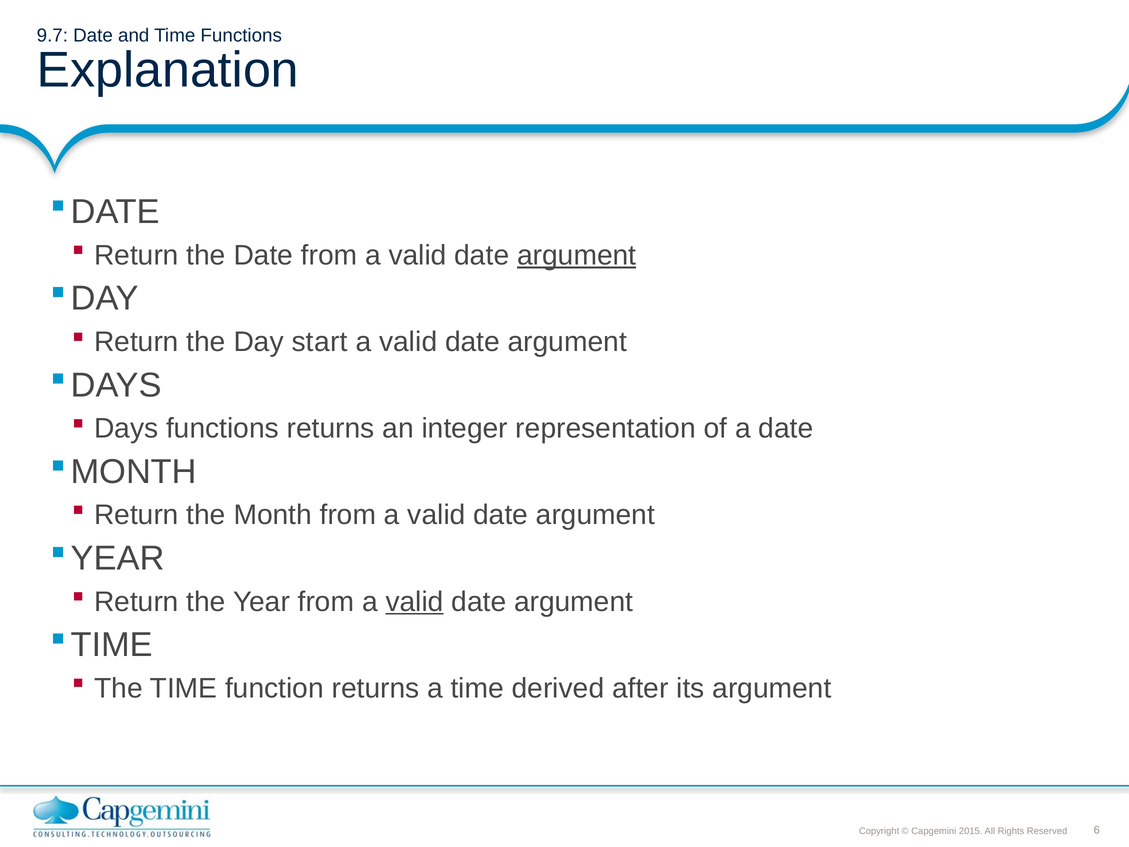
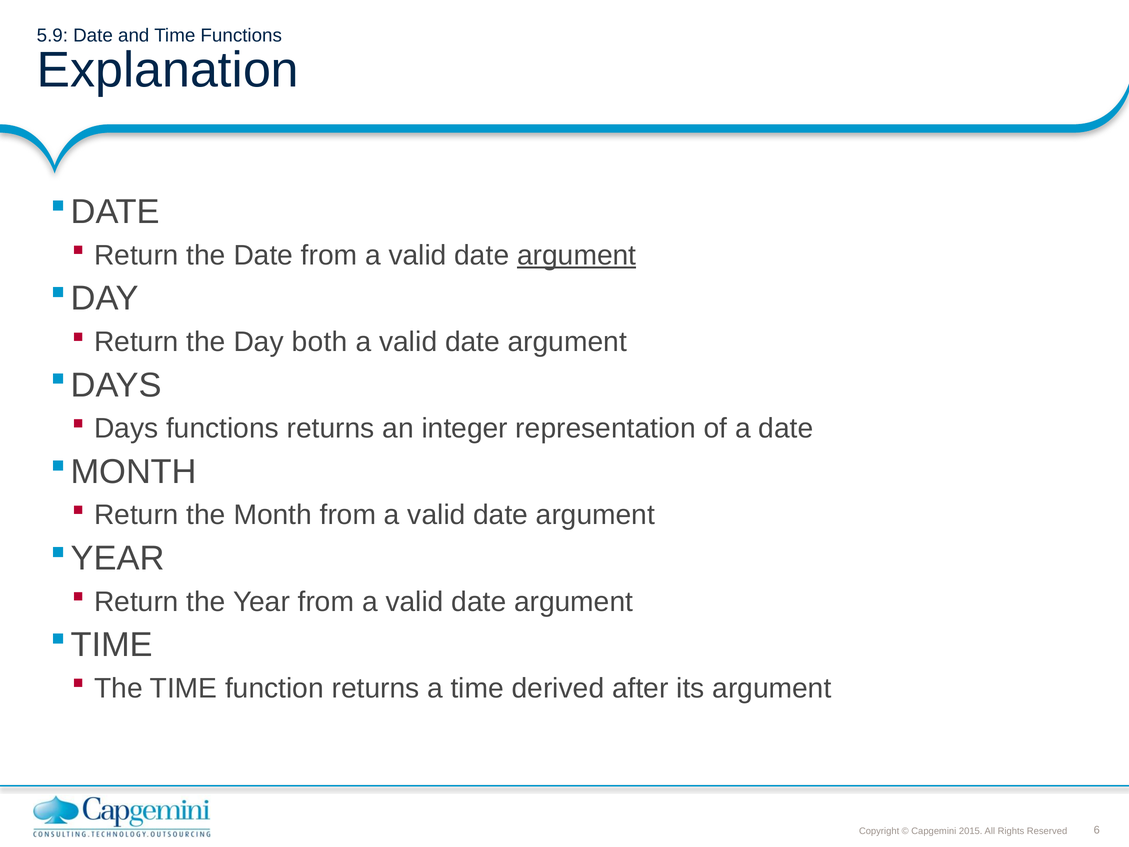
9.7: 9.7 -> 5.9
start: start -> both
valid at (415, 602) underline: present -> none
